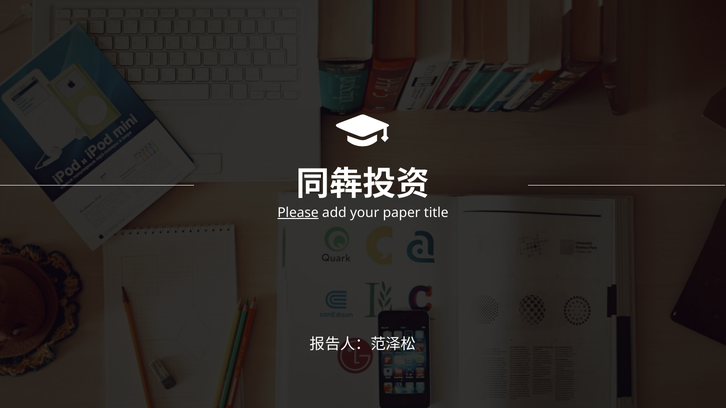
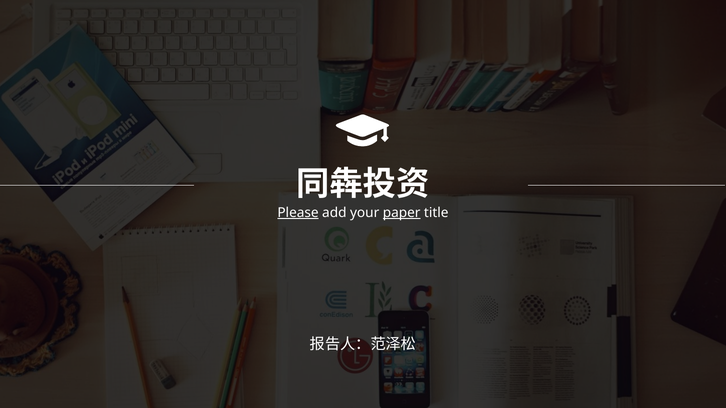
paper underline: none -> present
